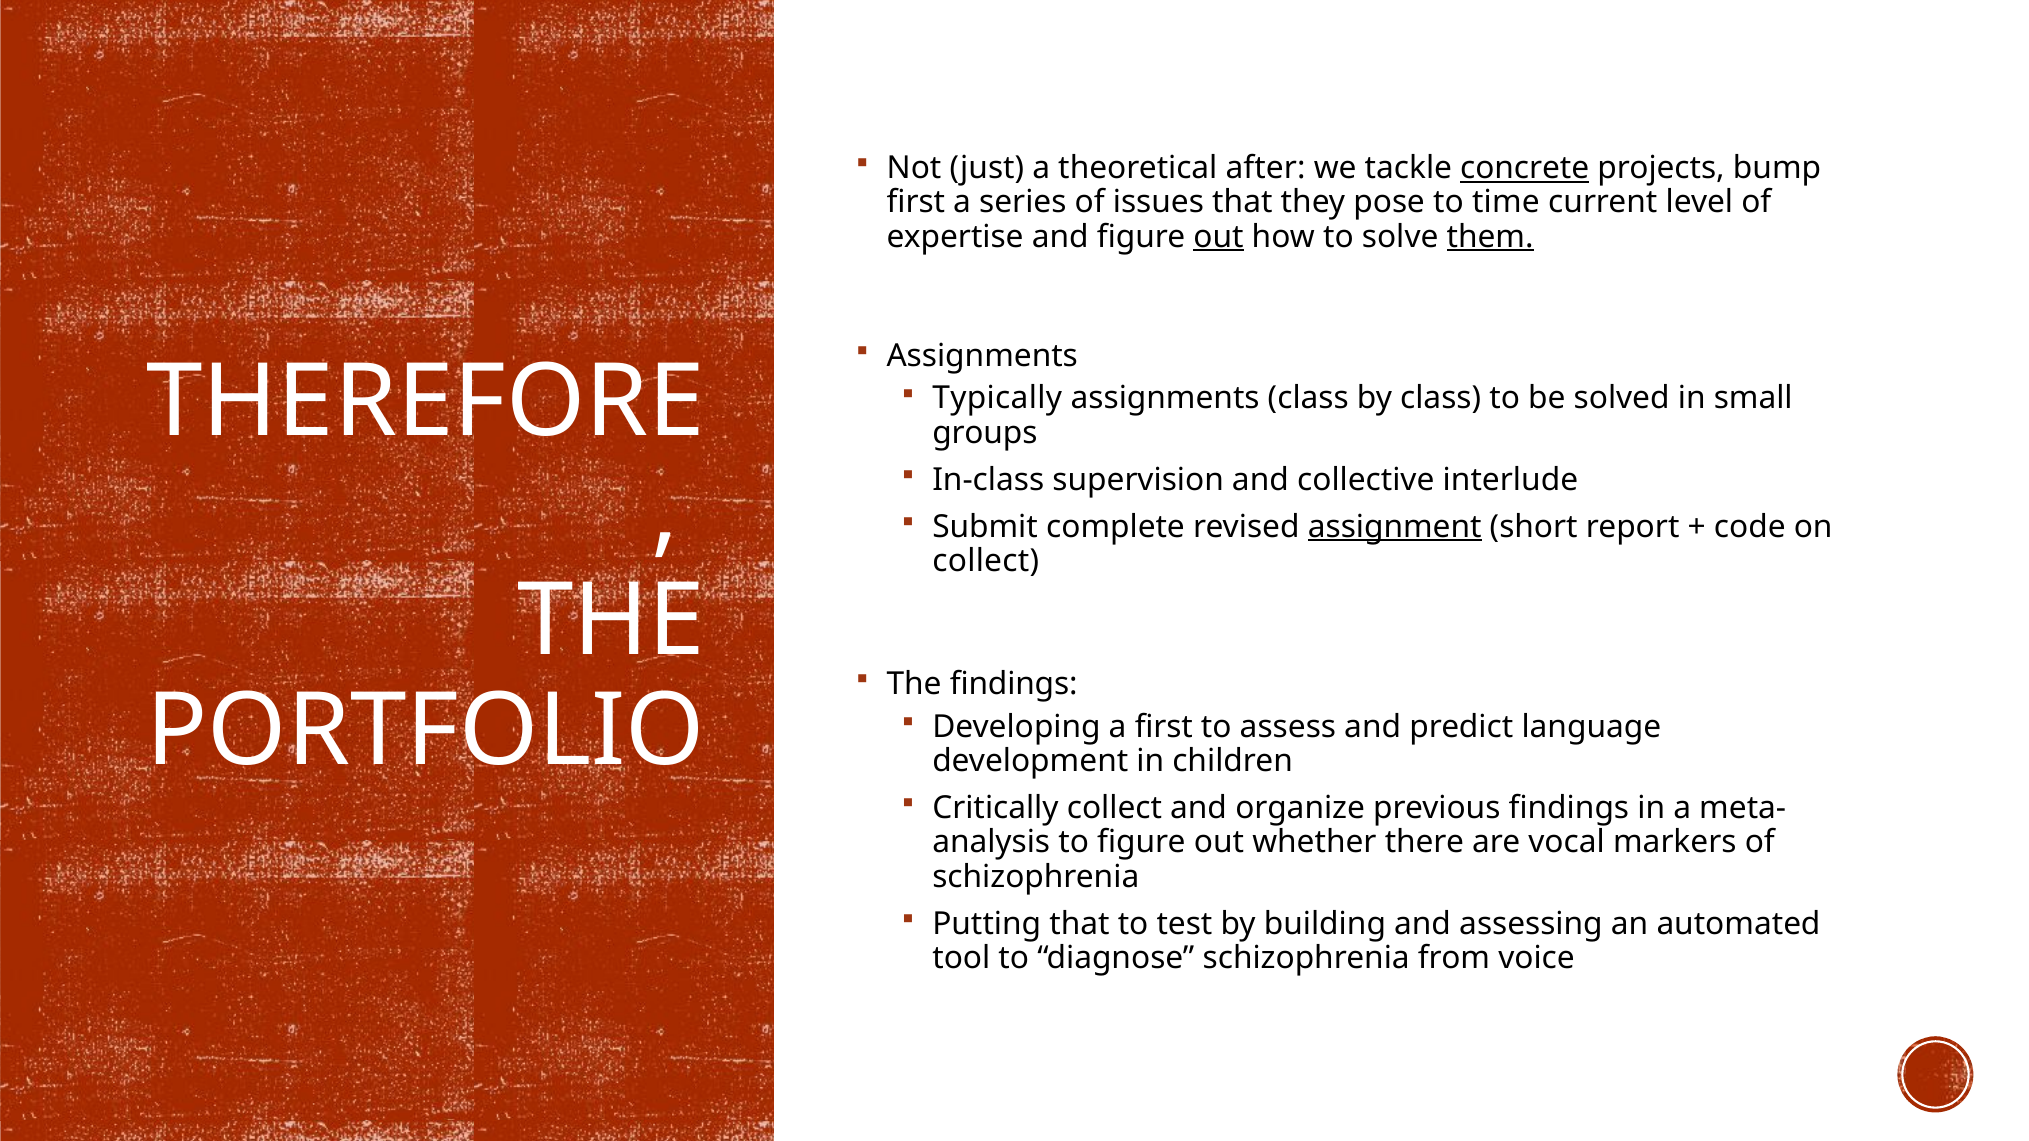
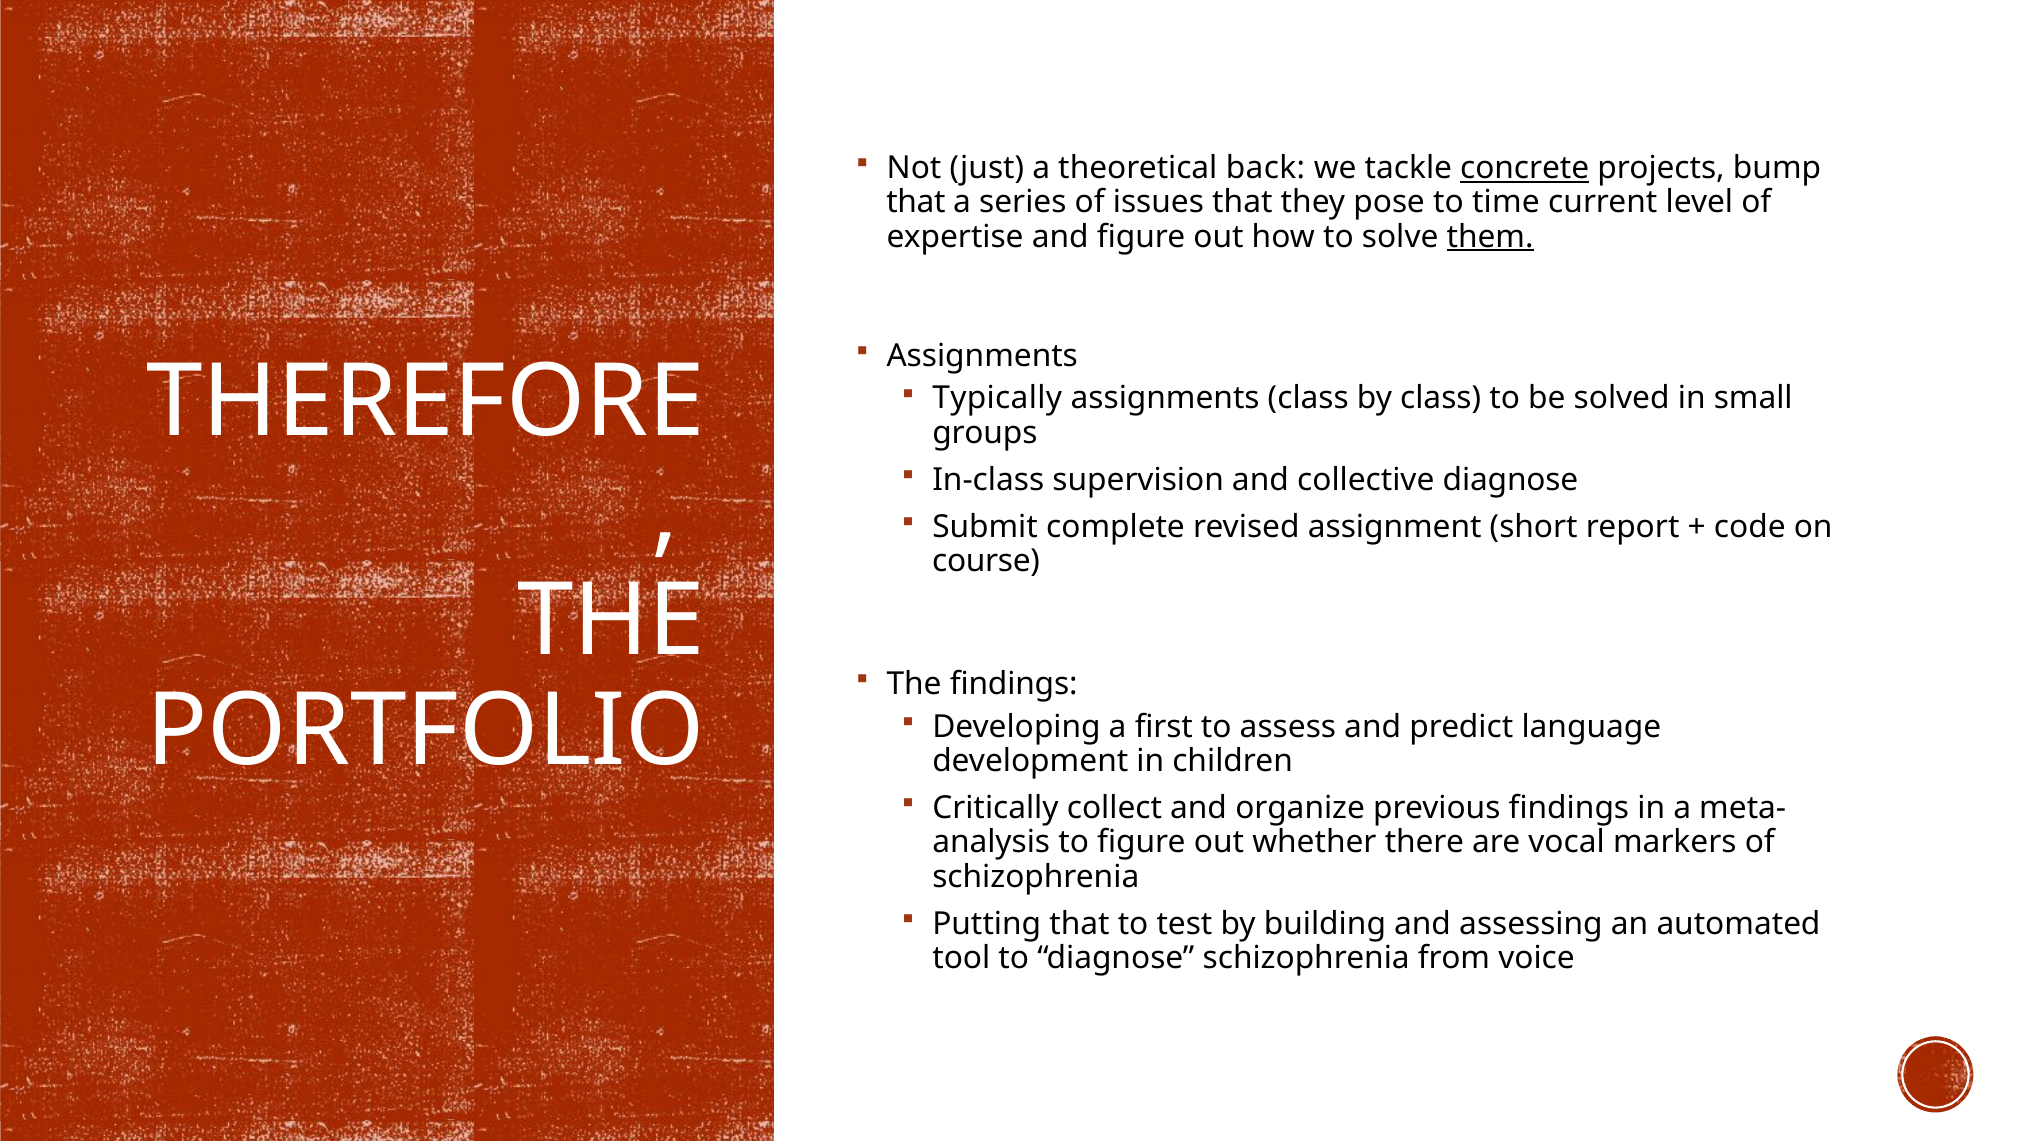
after: after -> back
first at (916, 202): first -> that
out at (1219, 237) underline: present -> none
collective interlude: interlude -> diagnose
assignment underline: present -> none
collect at (986, 561): collect -> course
